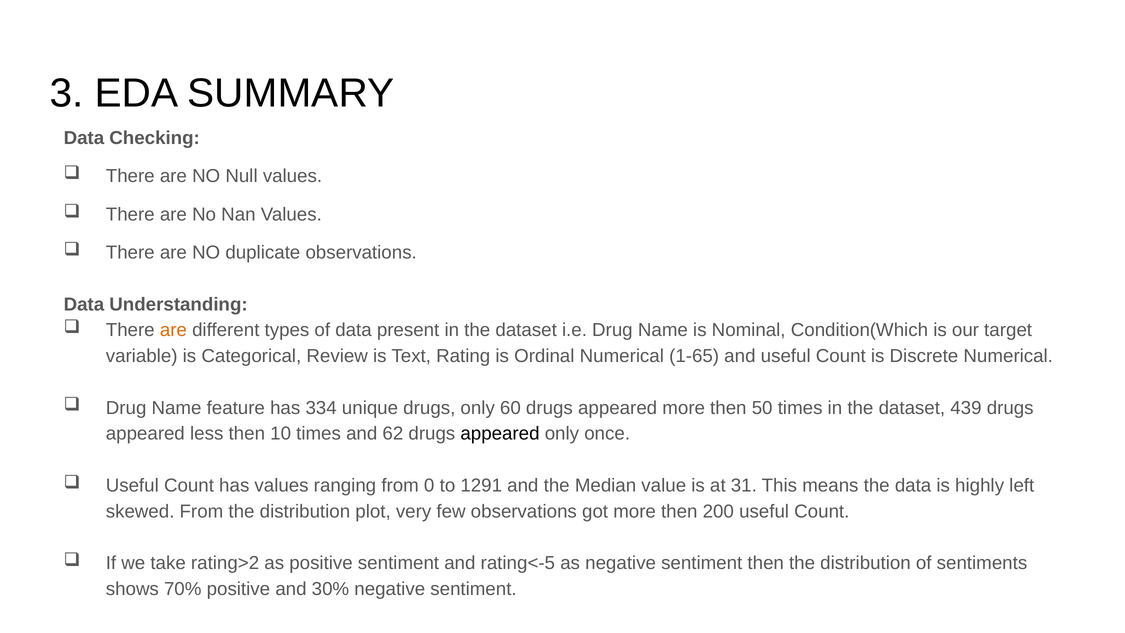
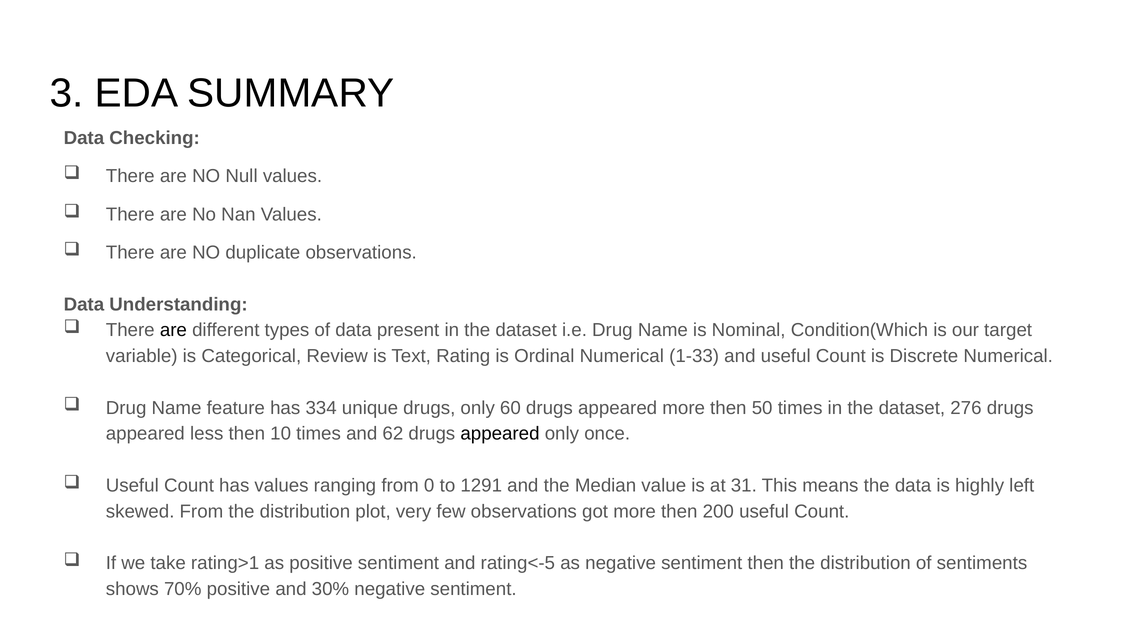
are at (173, 330) colour: orange -> black
1-65: 1-65 -> 1-33
439: 439 -> 276
rating>2: rating>2 -> rating>1
